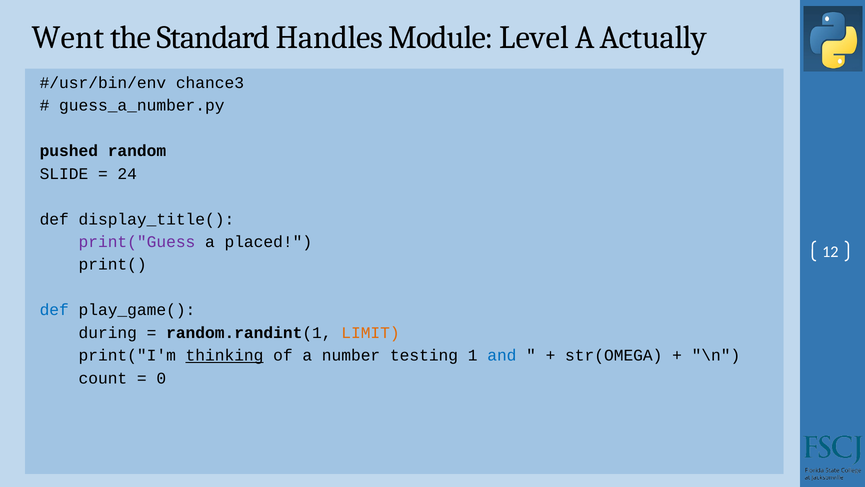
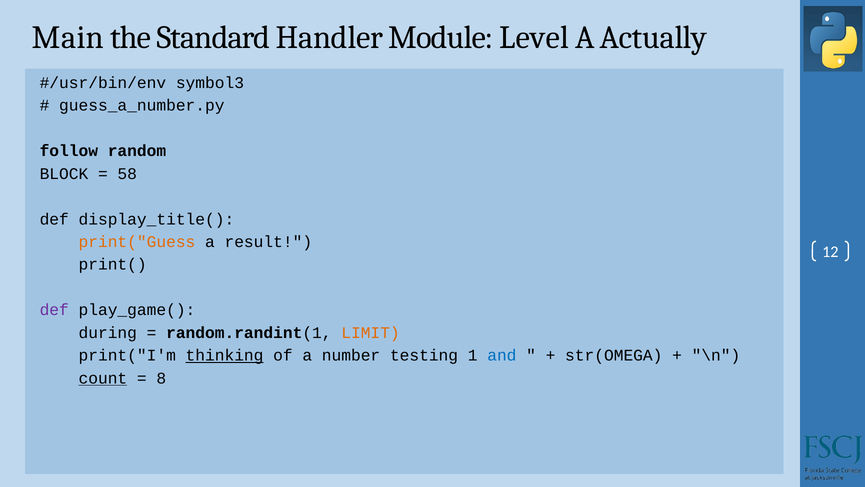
Went: Went -> Main
Handles: Handles -> Handler
chance3: chance3 -> symbol3
pushed: pushed -> follow
SLIDE: SLIDE -> BLOCK
24: 24 -> 58
print("Guess colour: purple -> orange
placed: placed -> result
def at (54, 310) colour: blue -> purple
count underline: none -> present
0: 0 -> 8
